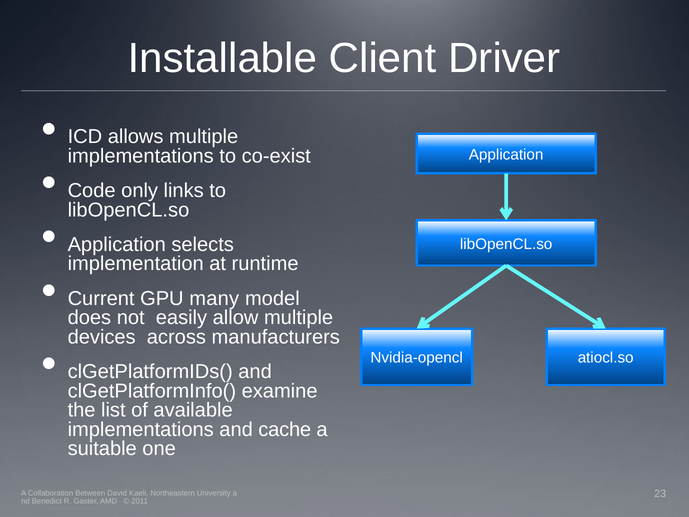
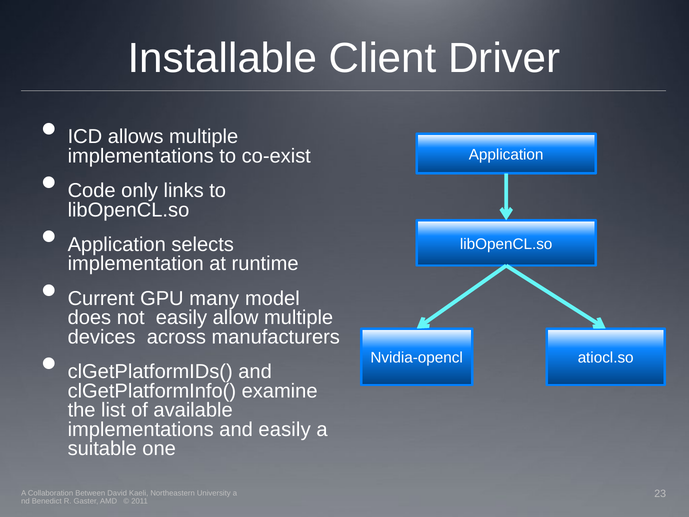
and cache: cache -> easily
